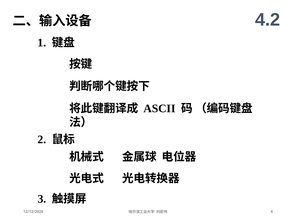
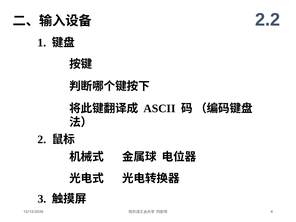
4.2: 4.2 -> 2.2
